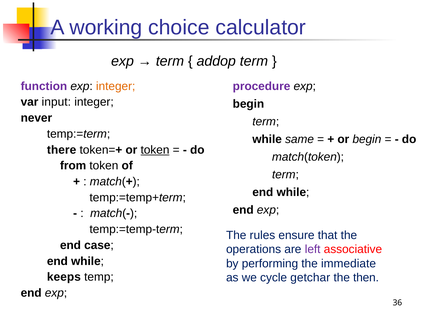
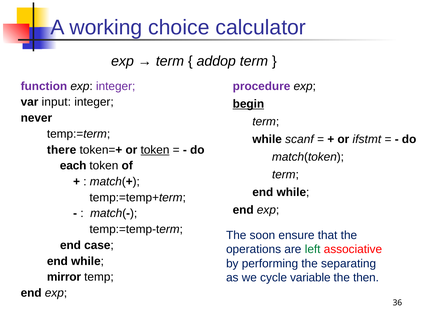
integer at (116, 86) colour: orange -> purple
begin at (248, 104) underline: none -> present
same: same -> scanf
or begin: begin -> ifstmt
from: from -> each
rules: rules -> soon
left colour: purple -> green
immediate: immediate -> separating
keeps: keeps -> mirror
getchar: getchar -> variable
